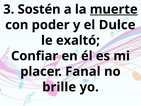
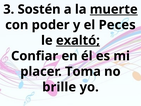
Dulce: Dulce -> Peces
exaltó underline: none -> present
Fanal: Fanal -> Toma
